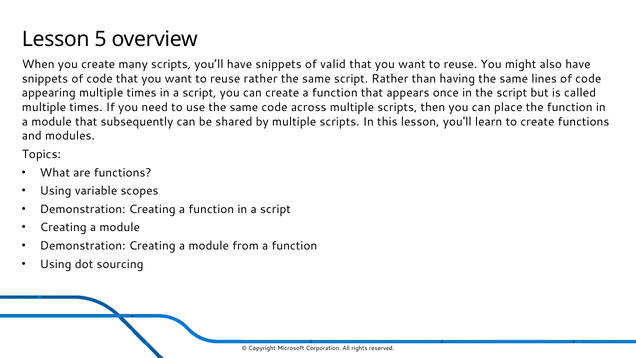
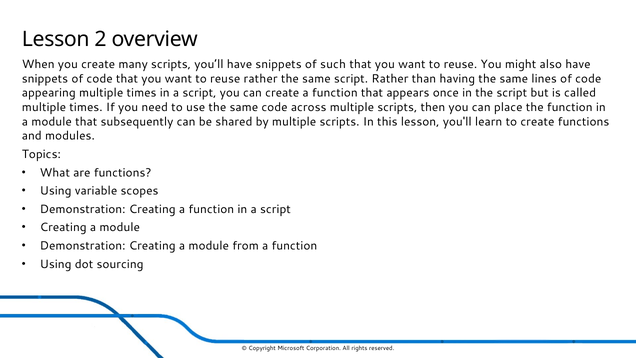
5: 5 -> 2
valid: valid -> such
